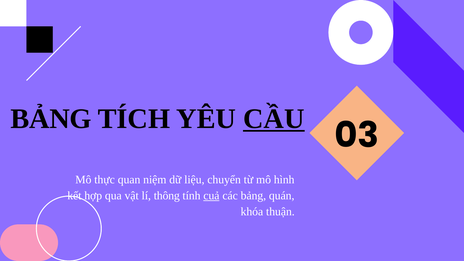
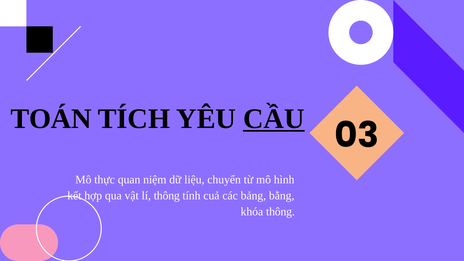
BẢNG at (51, 119): BẢNG -> TOÁN
cuả underline: present -> none
quán: quán -> bằng
khóa thuận: thuận -> thông
